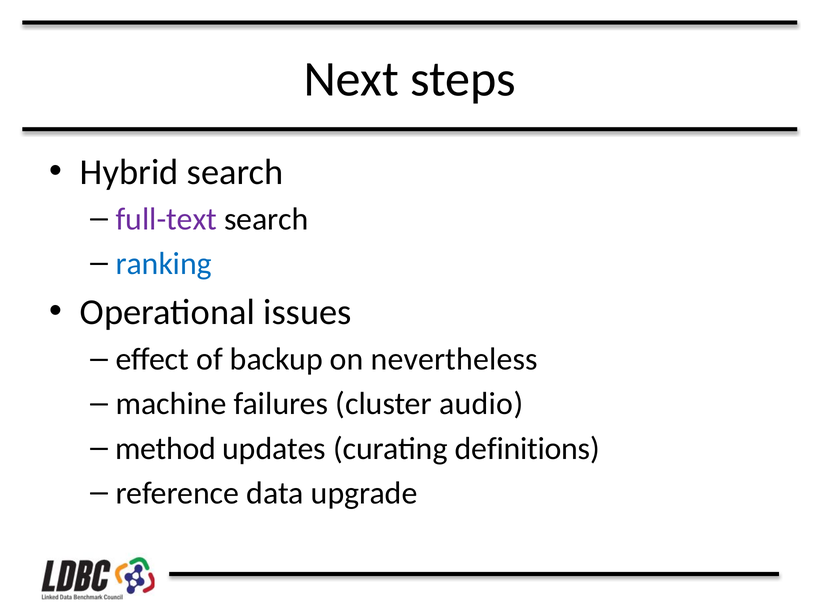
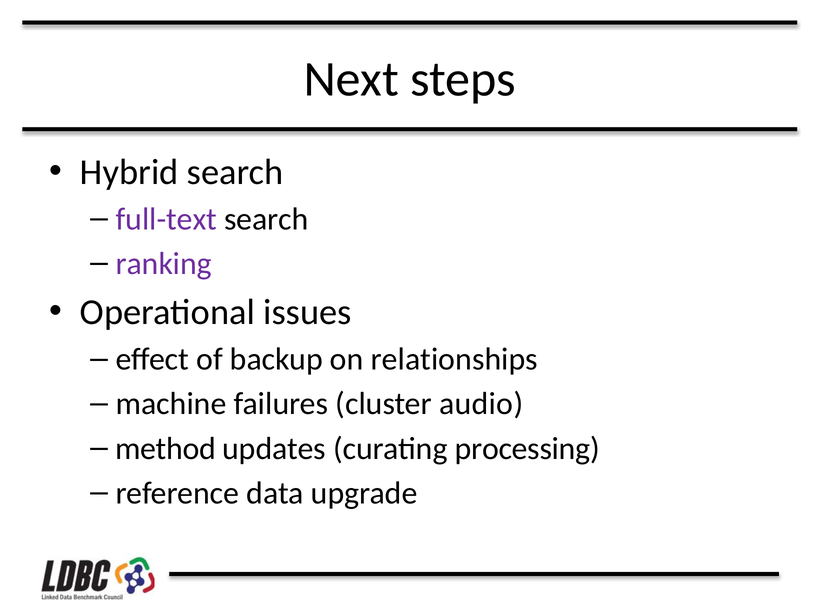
ranking colour: blue -> purple
nevertheless: nevertheless -> relationships
definitions: definitions -> processing
